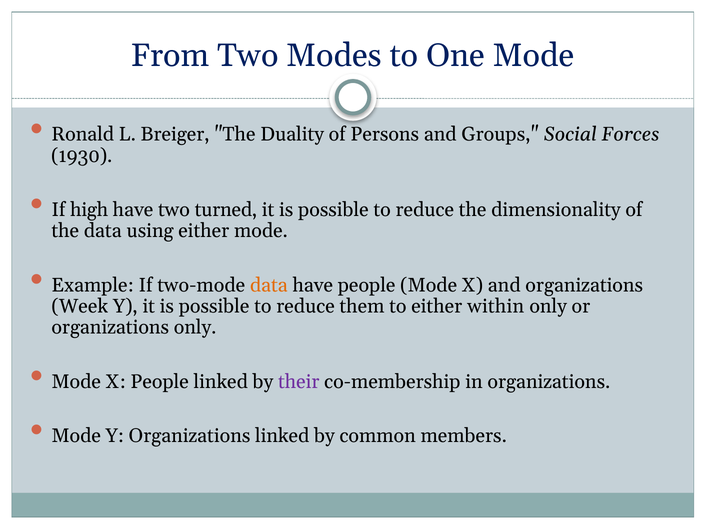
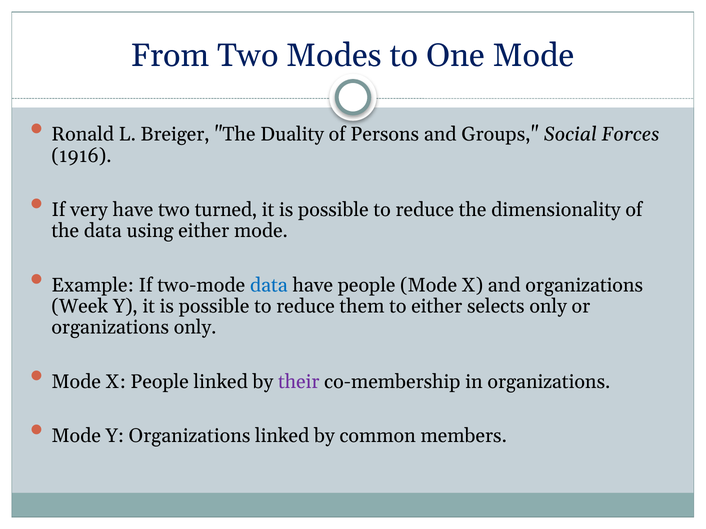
1930: 1930 -> 1916
high: high -> very
data at (269, 285) colour: orange -> blue
within: within -> selects
